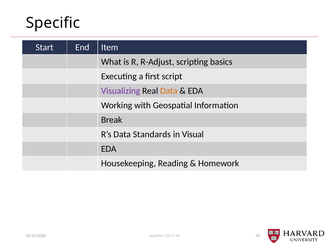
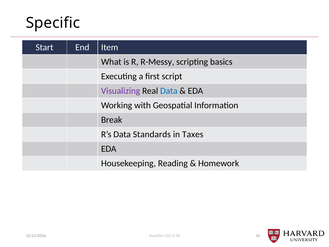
R-Adjust: R-Adjust -> R-Messy
Data at (169, 91) colour: orange -> blue
Visual: Visual -> Taxes
